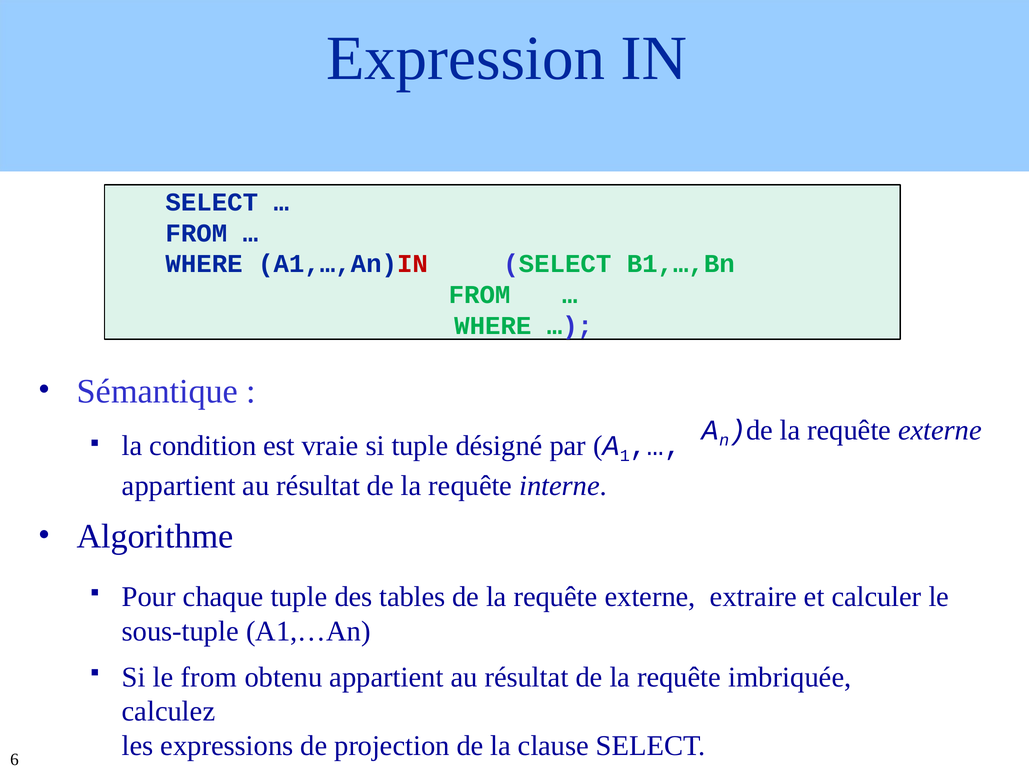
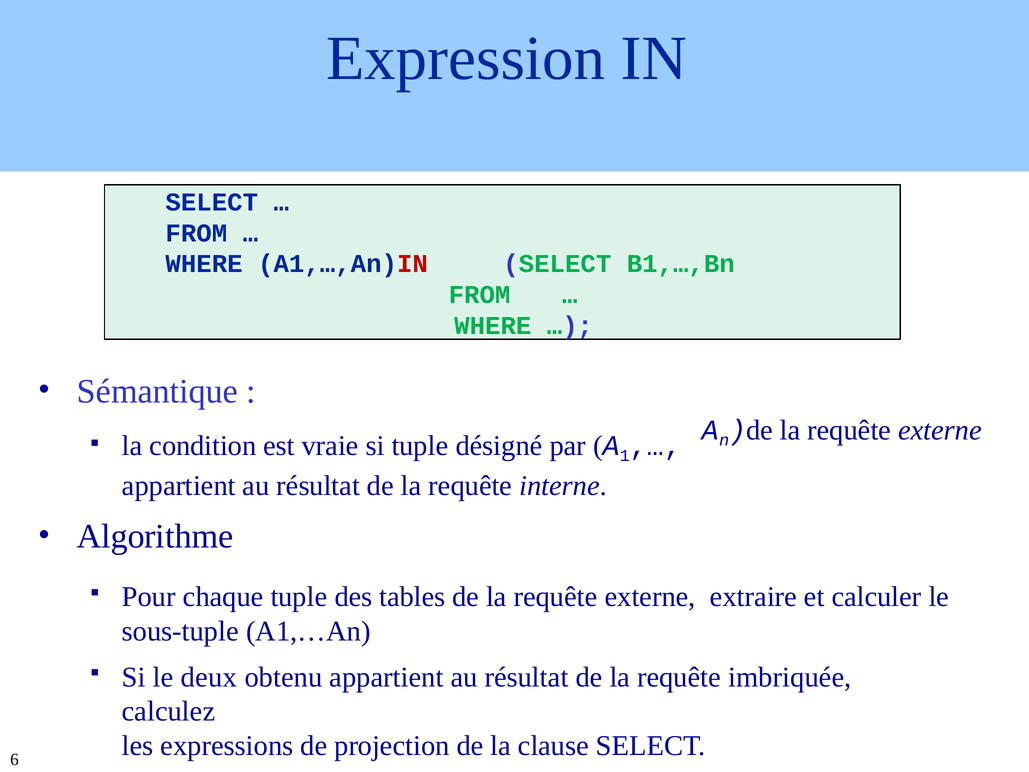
le from: from -> deux
